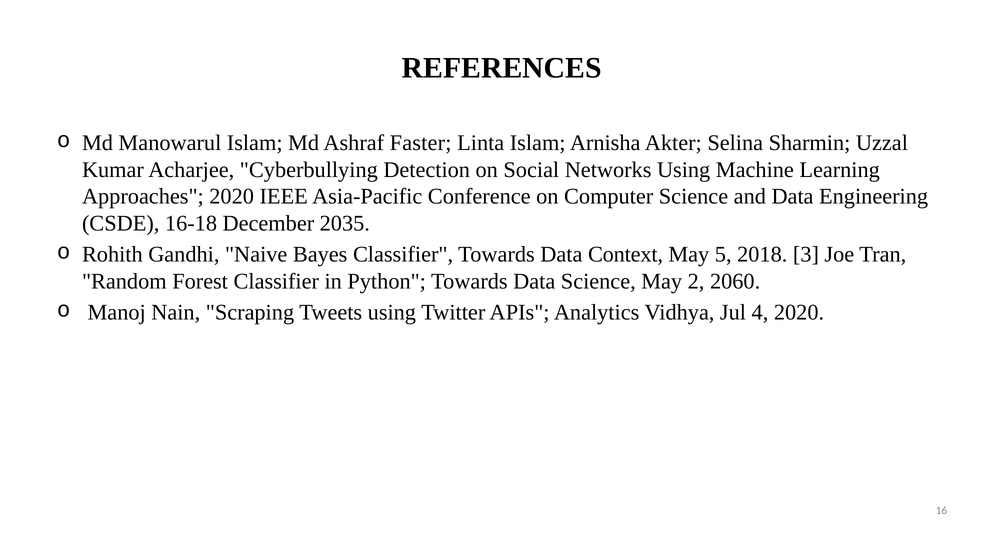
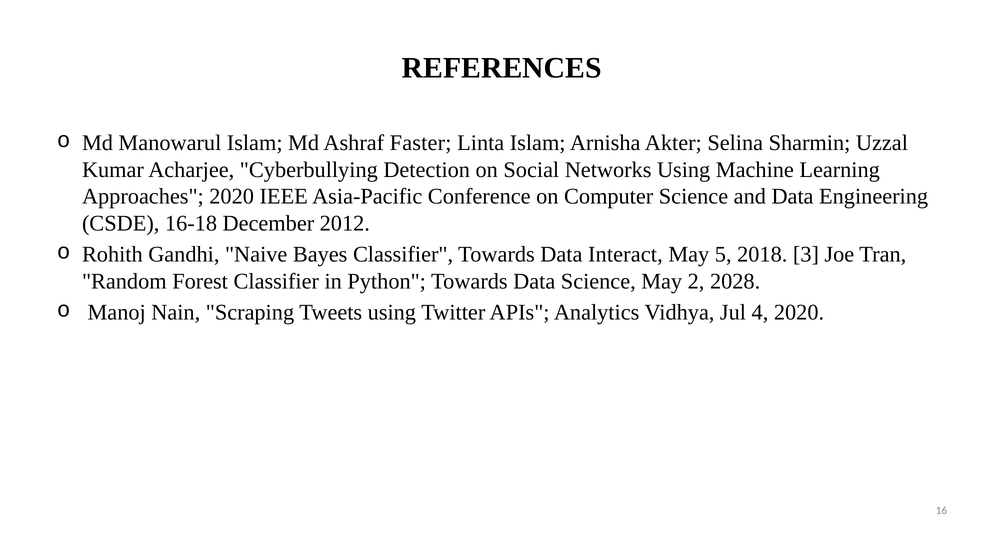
2035: 2035 -> 2012
Context: Context -> Interact
2060: 2060 -> 2028
